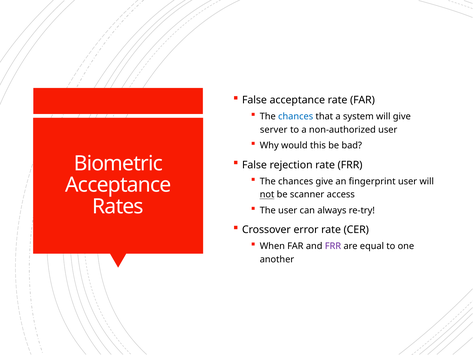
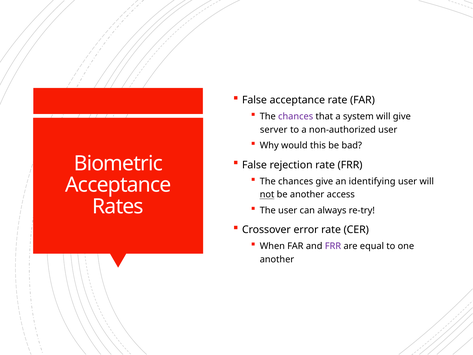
chances at (296, 116) colour: blue -> purple
fingerprint: fingerprint -> identifying
be scanner: scanner -> another
